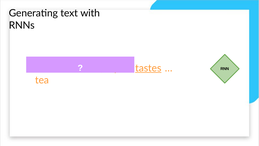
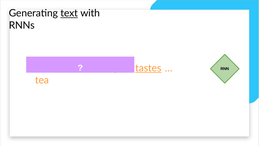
text underline: none -> present
